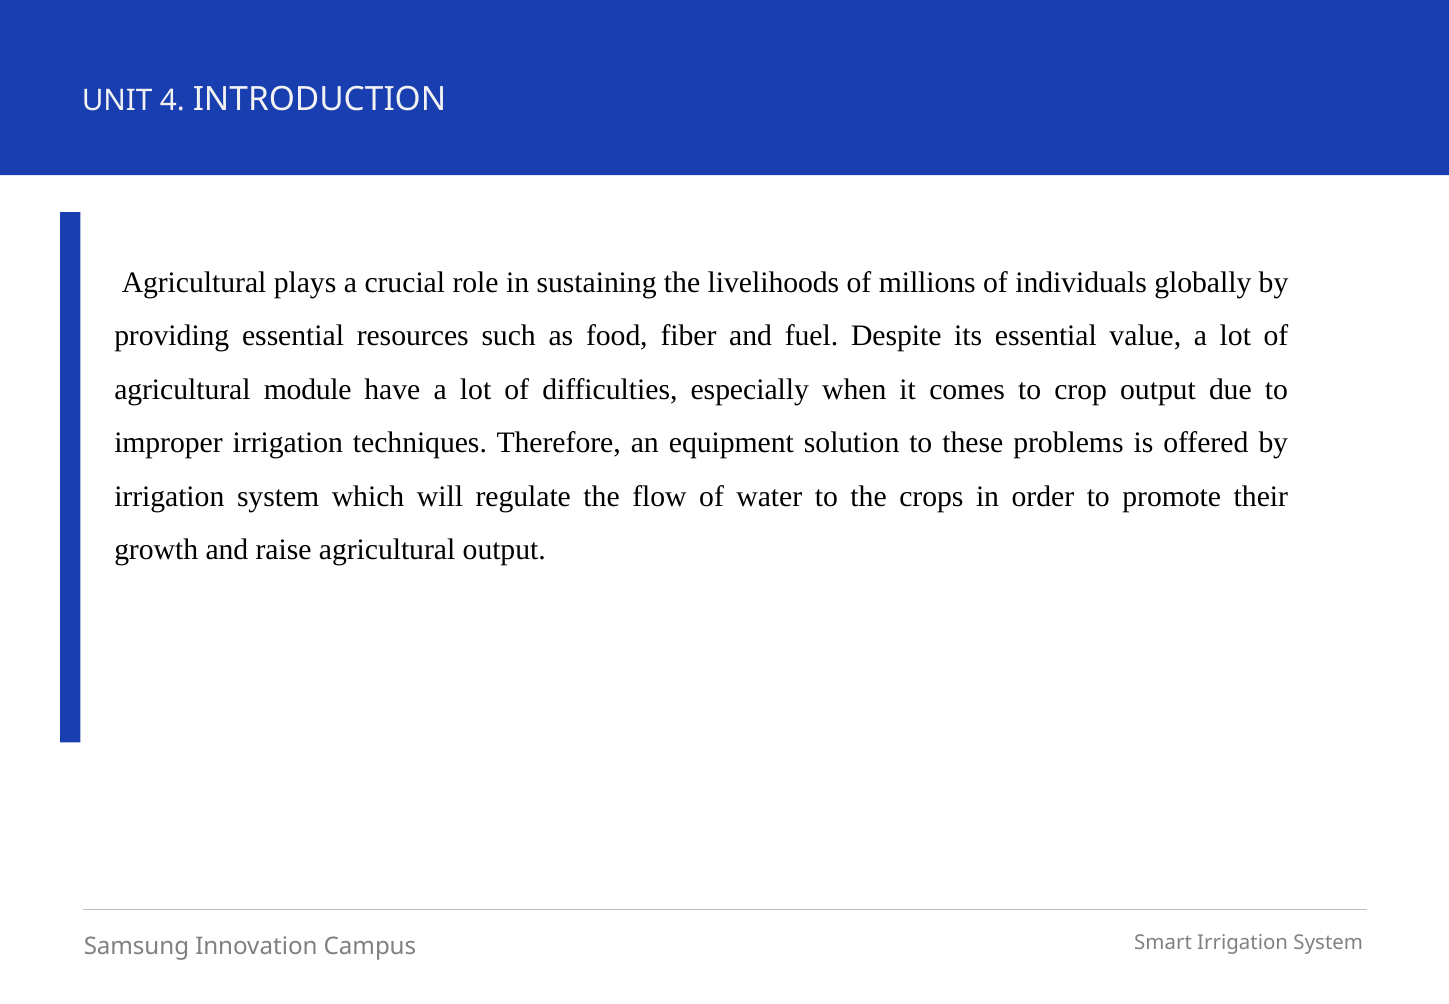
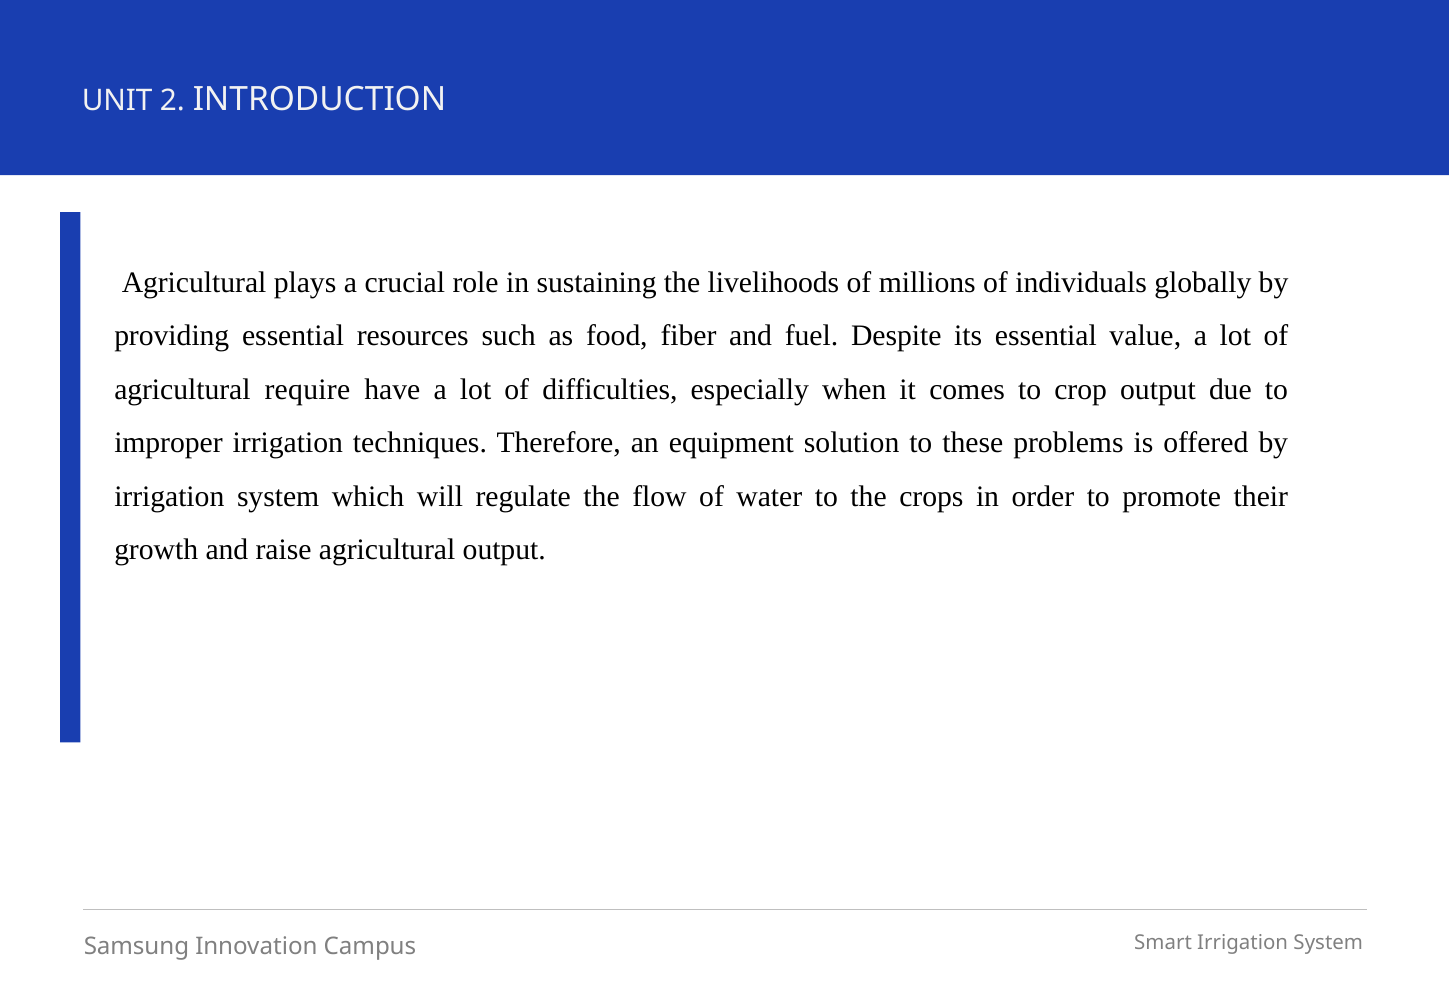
4: 4 -> 2
module: module -> require
